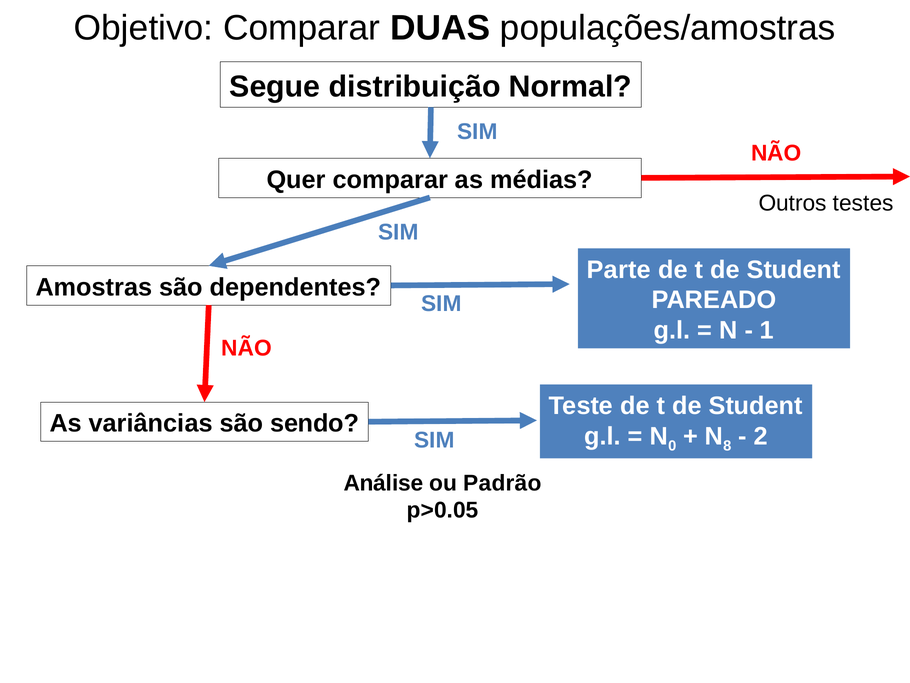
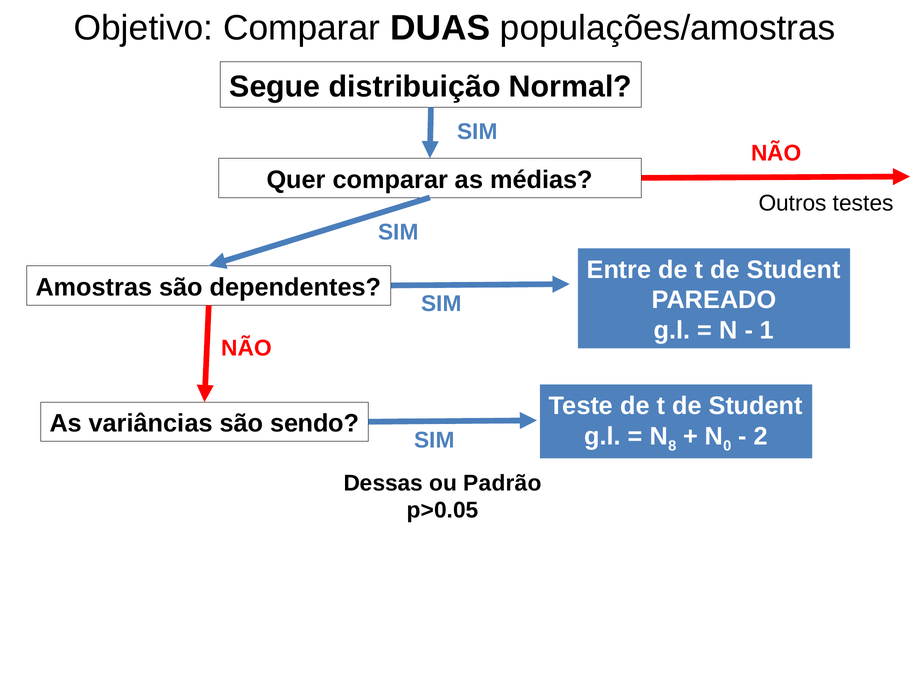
Parte: Parte -> Entre
0: 0 -> 8
8: 8 -> 0
Análise: Análise -> Dessas
